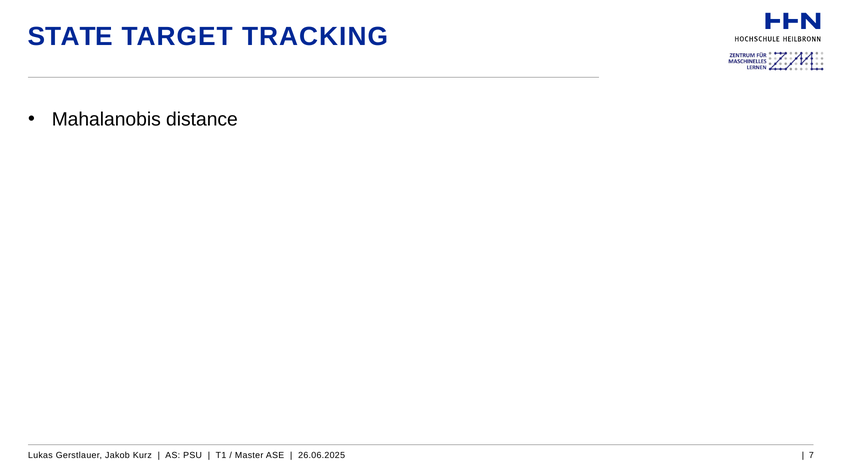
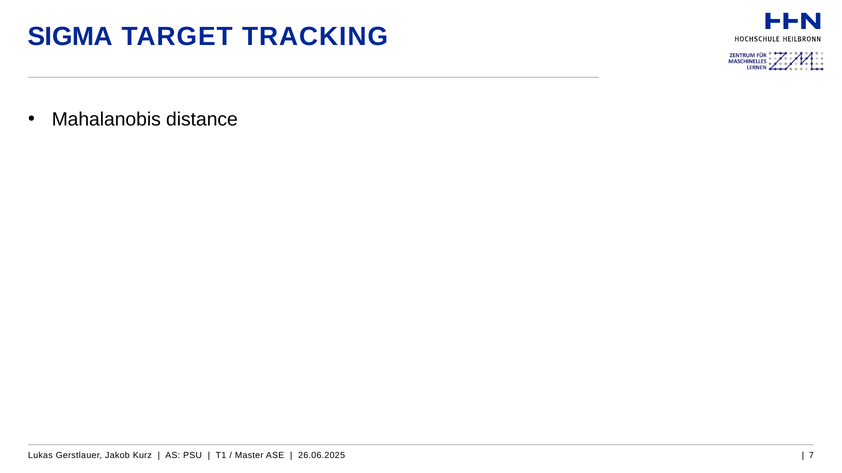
STATE: STATE -> SIGMA
